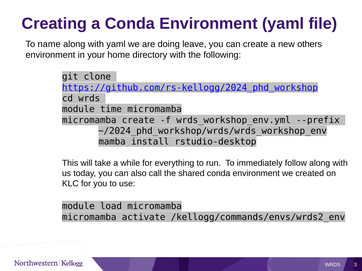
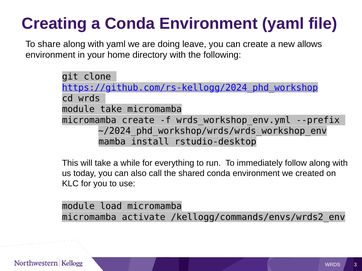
name: name -> share
others: others -> allows
module time: time -> take
